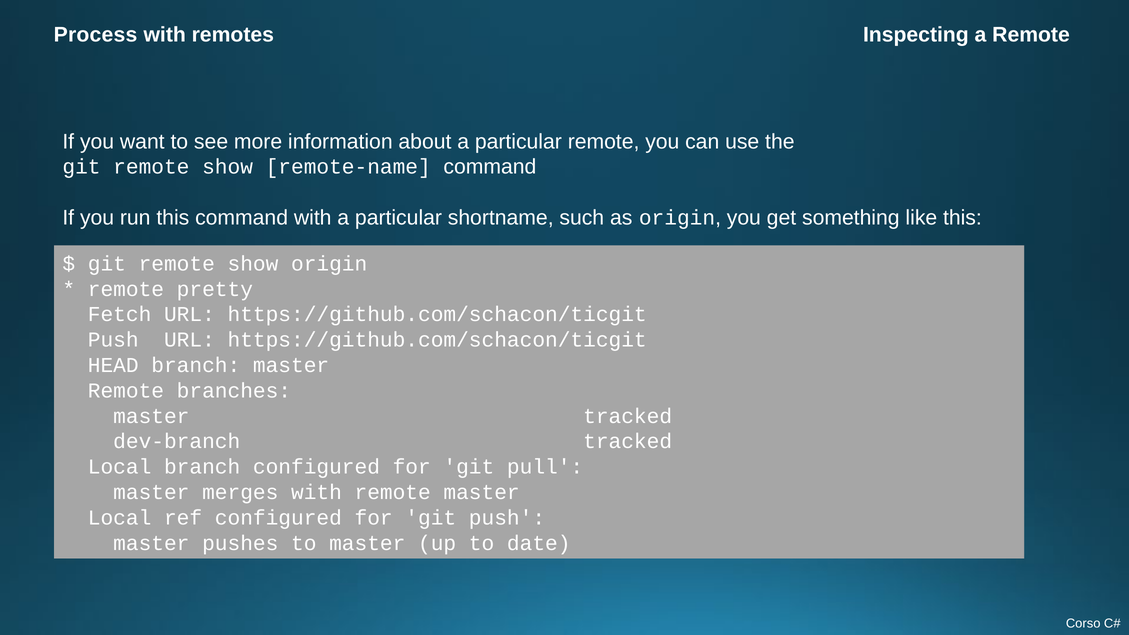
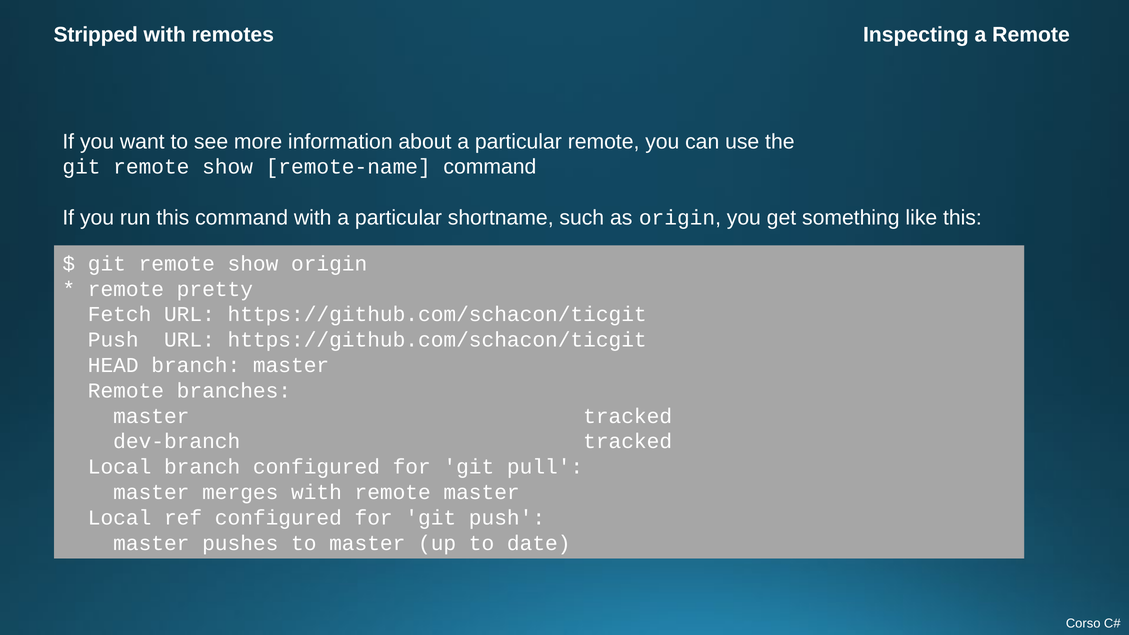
Process: Process -> Stripped
